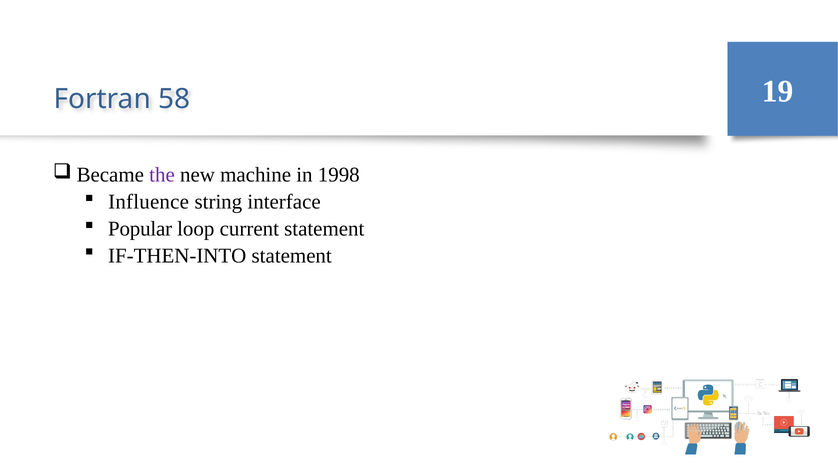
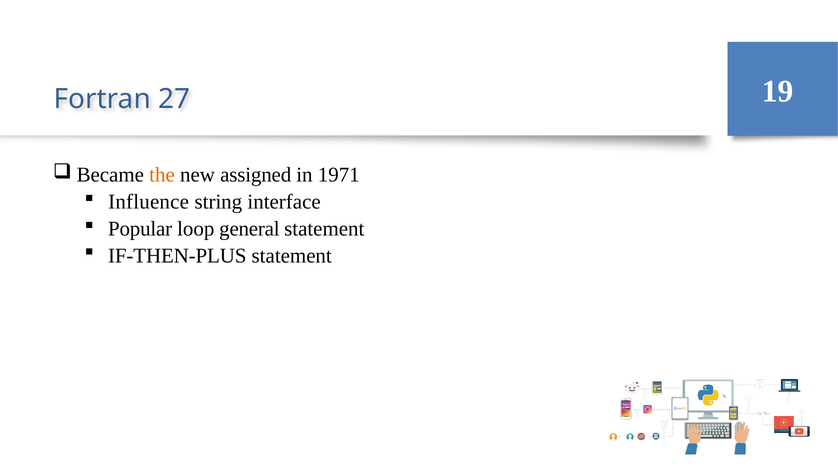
58: 58 -> 27
the colour: purple -> orange
machine: machine -> assigned
1998: 1998 -> 1971
current: current -> general
IF-THEN-INTO: IF-THEN-INTO -> IF-THEN-PLUS
